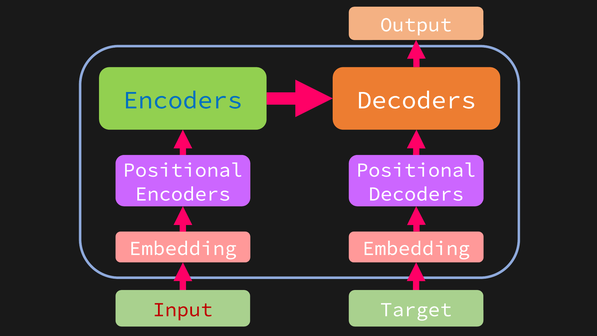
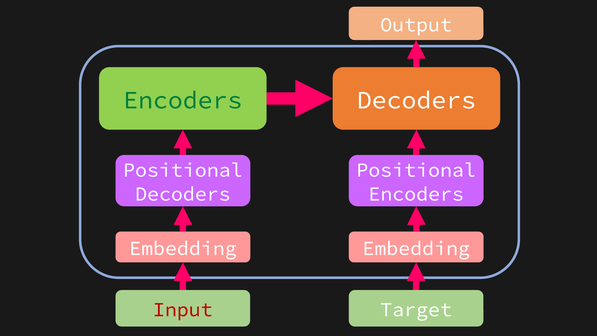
Encoders at (183, 100) colour: blue -> green
Encoders at (183, 194): Encoders -> Decoders
Decoders at (416, 194): Decoders -> Encoders
